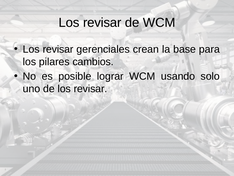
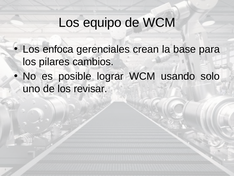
revisar at (102, 23): revisar -> equipo
revisar at (58, 49): revisar -> enfoca
